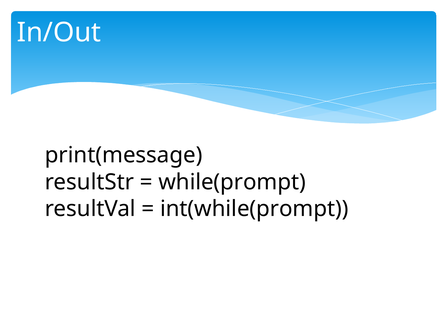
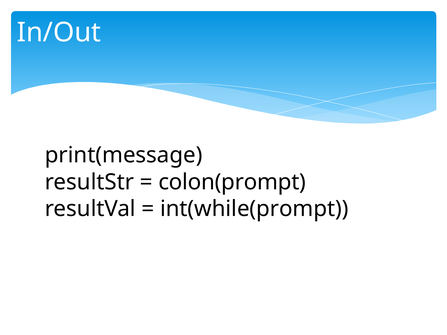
while(prompt: while(prompt -> colon(prompt
